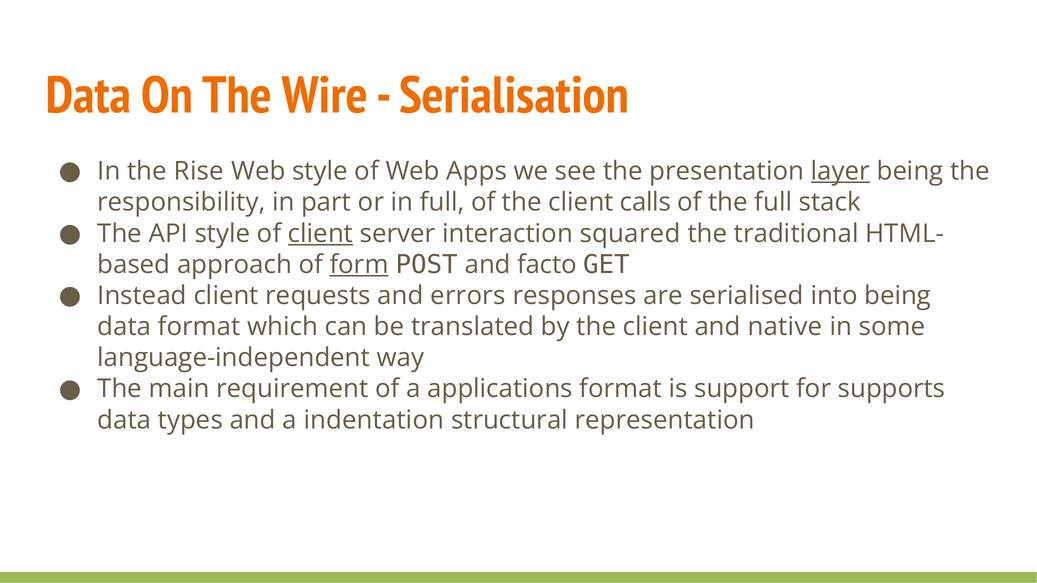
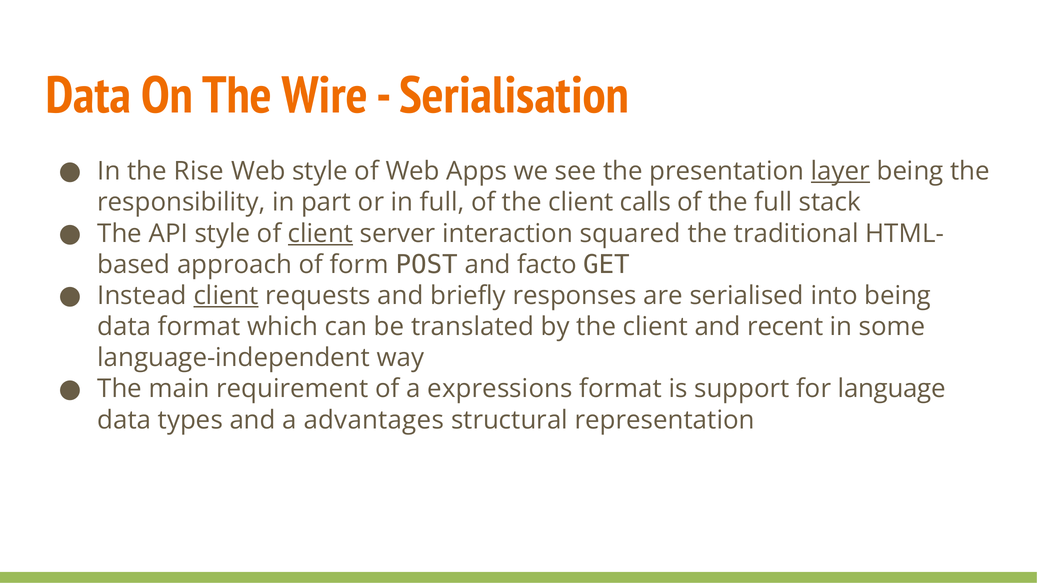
form underline: present -> none
client at (226, 296) underline: none -> present
errors: errors -> briefly
native: native -> recent
applications: applications -> expressions
supports: supports -> language
indentation: indentation -> advantages
